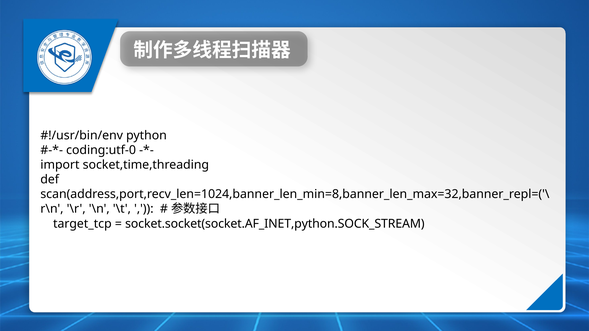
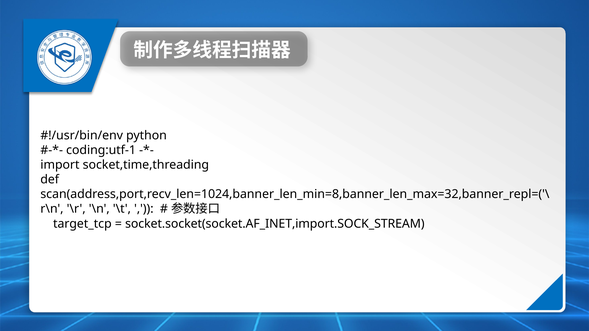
coding:utf-0: coding:utf-0 -> coding:utf-1
socket.socket(socket.AF_INET,python.SOCK_STREAM: socket.socket(socket.AF_INET,python.SOCK_STREAM -> socket.socket(socket.AF_INET,import.SOCK_STREAM
